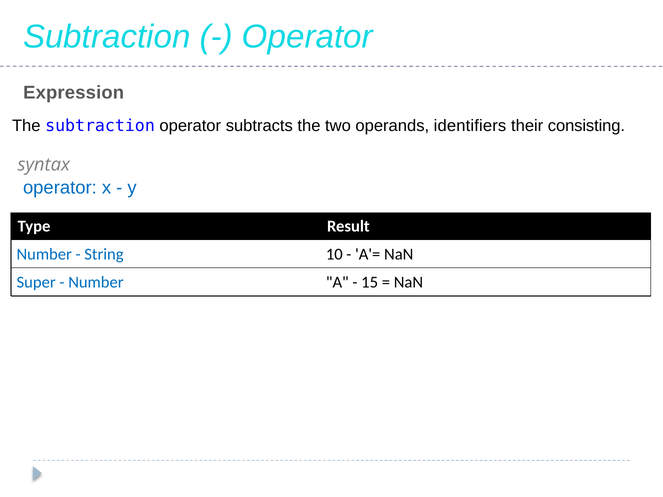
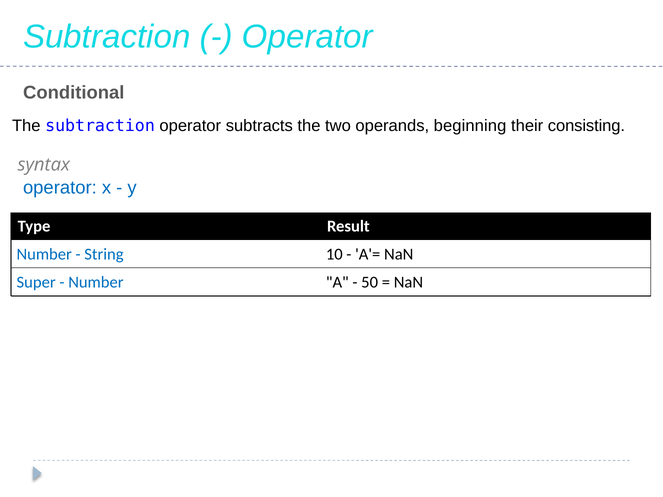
Expression: Expression -> Conditional
identifiers: identifiers -> beginning
15: 15 -> 50
